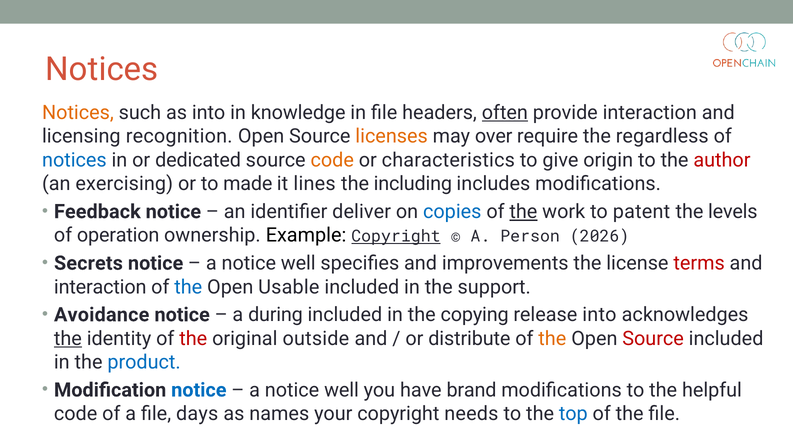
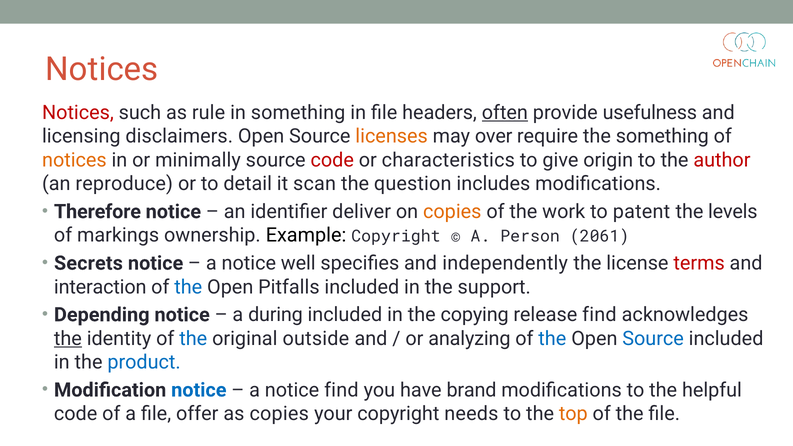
Notices at (78, 113) colour: orange -> red
as into: into -> rule
in knowledge: knowledge -> something
provide interaction: interaction -> usefulness
recognition: recognition -> disclaimers
the regardless: regardless -> something
notices at (74, 160) colour: blue -> orange
dedicated: dedicated -> minimally
code at (332, 160) colour: orange -> red
exercising: exercising -> reproduce
made: made -> detail
lines: lines -> scan
including: including -> question
Feedback: Feedback -> Therefore
copies at (452, 212) colour: blue -> orange
the at (523, 212) underline: present -> none
operation: operation -> markings
Copyright at (396, 237) underline: present -> none
2026: 2026 -> 2061
improvements: improvements -> independently
Usable: Usable -> Pitfalls
Avoidance: Avoidance -> Depending
release into: into -> find
the at (193, 339) colour: red -> blue
distribute: distribute -> analyzing
the at (552, 339) colour: orange -> blue
Source at (653, 339) colour: red -> blue
well at (342, 390): well -> find
days: days -> offer
as names: names -> copies
top colour: blue -> orange
